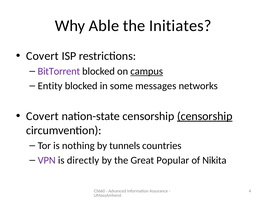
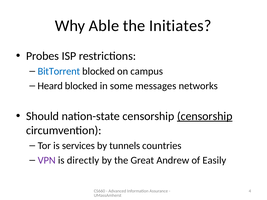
Covert at (42, 56): Covert -> Probes
BitTorrent colour: purple -> blue
campus underline: present -> none
Entity: Entity -> Heard
Covert at (42, 116): Covert -> Should
nothing: nothing -> services
Popular: Popular -> Andrew
Nikita: Nikita -> Easily
